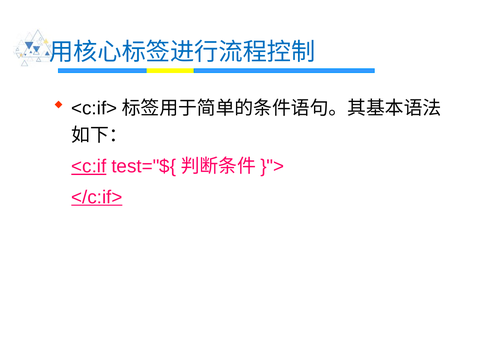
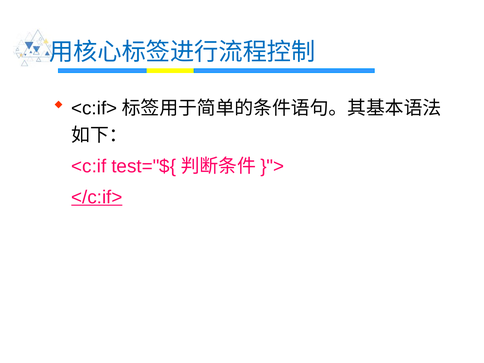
<c:if underline: present -> none
